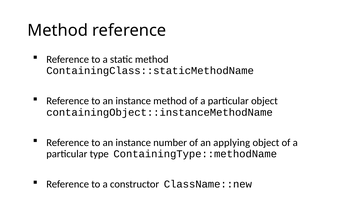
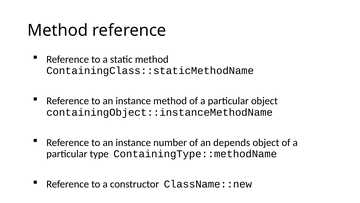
applying: applying -> depends
